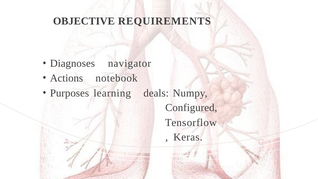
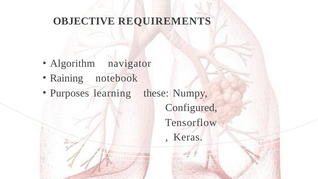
Diagnoses: Diagnoses -> Algorithm
Actions: Actions -> Raining
deals: deals -> these
